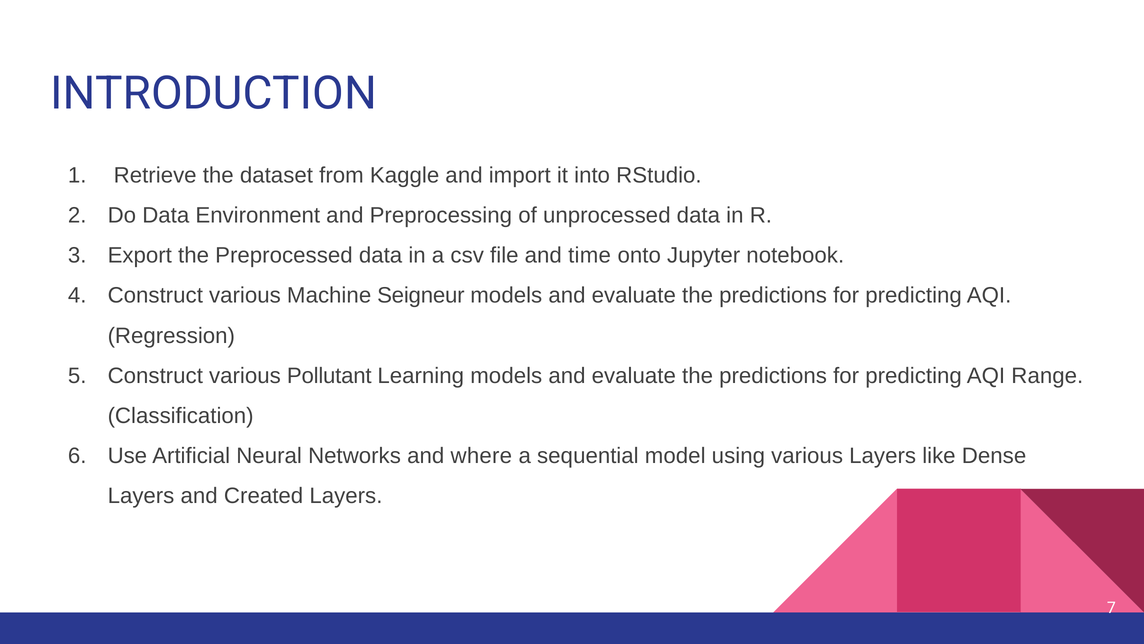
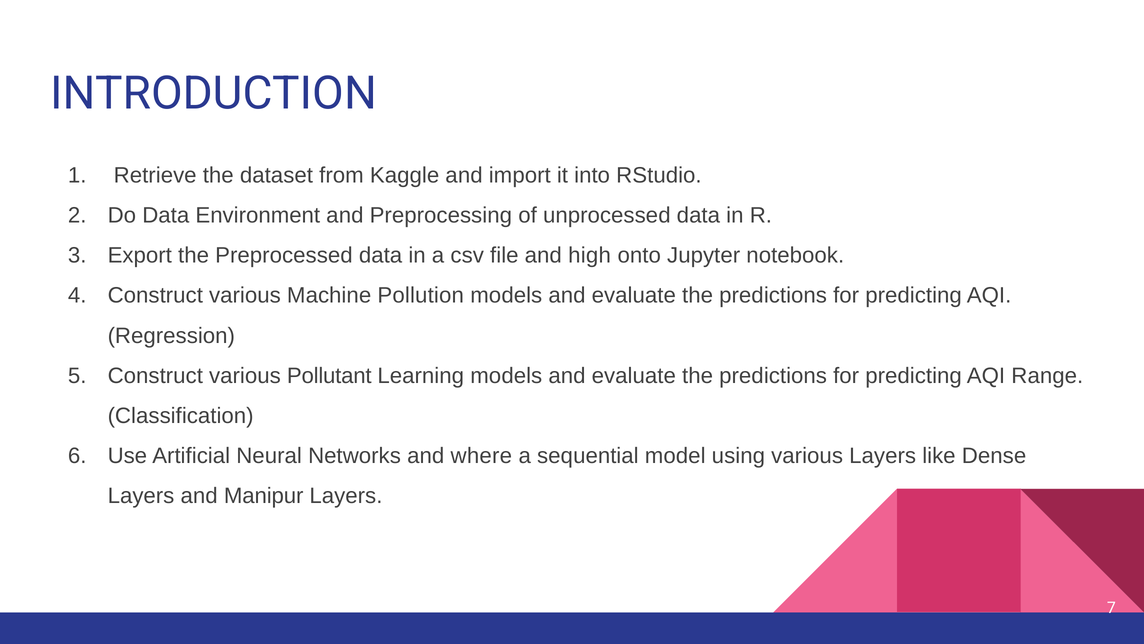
time: time -> high
Seigneur: Seigneur -> Pollution
Created: Created -> Manipur
